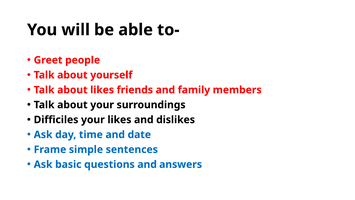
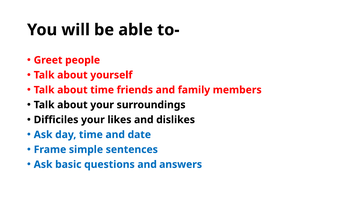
about likes: likes -> time
